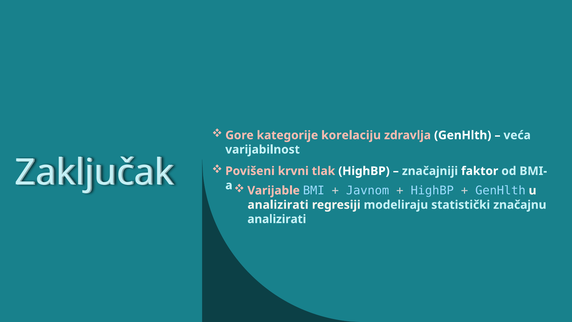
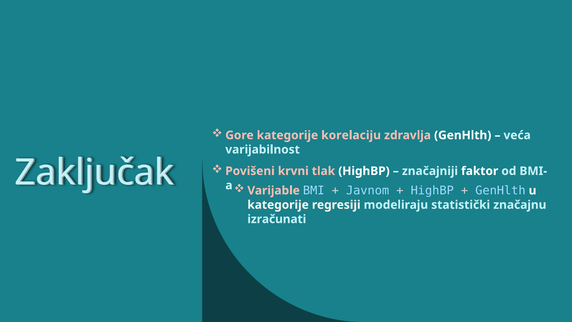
analizirati at (278, 205): analizirati -> kategorije
analizirati at (277, 219): analizirati -> izračunati
